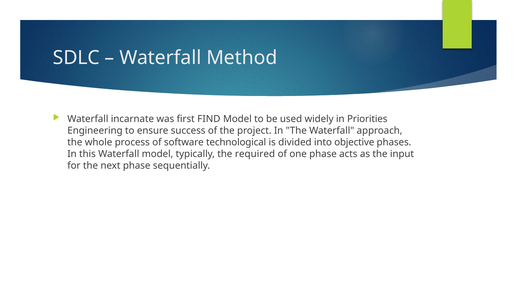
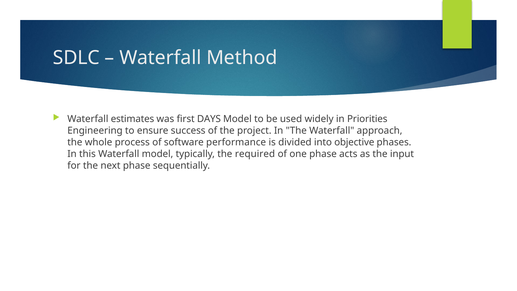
incarnate: incarnate -> estimates
FIND: FIND -> DAYS
technological: technological -> performance
